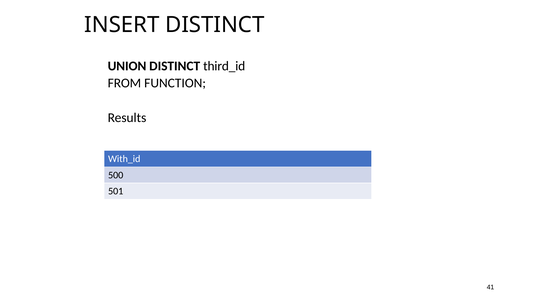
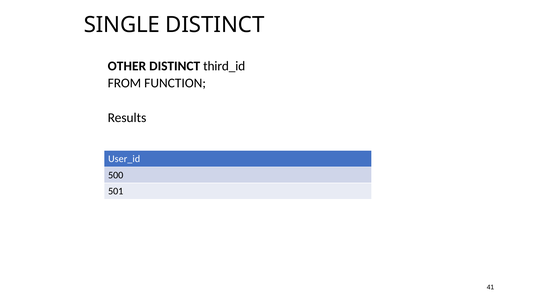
INSERT: INSERT -> SINGLE
UNION: UNION -> OTHER
With_id: With_id -> User_id
